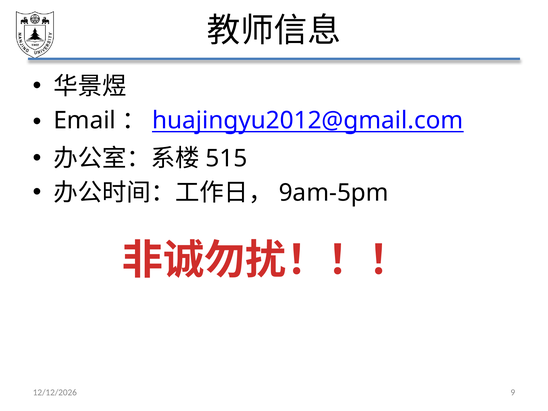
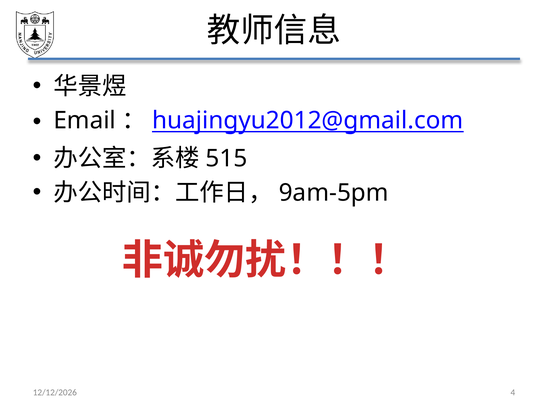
9: 9 -> 4
